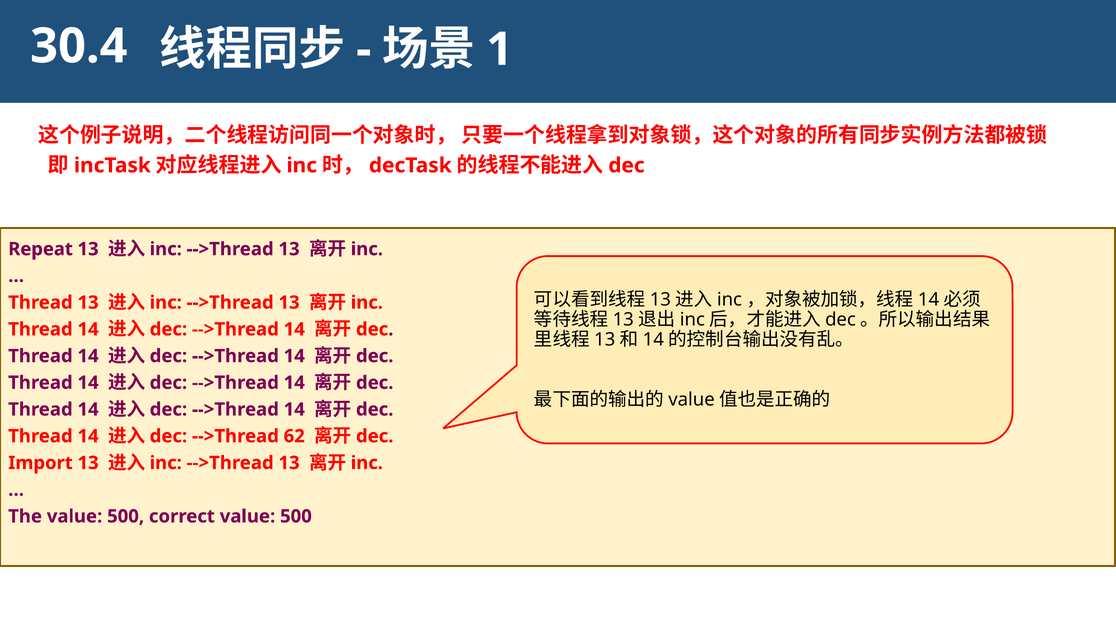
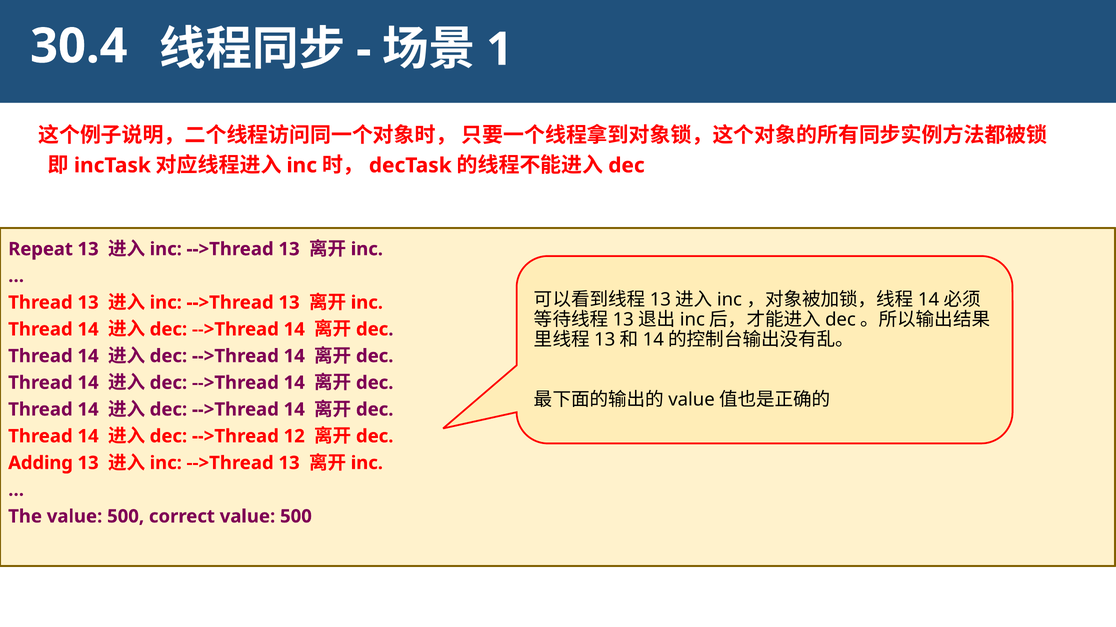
62: 62 -> 12
Import: Import -> Adding
